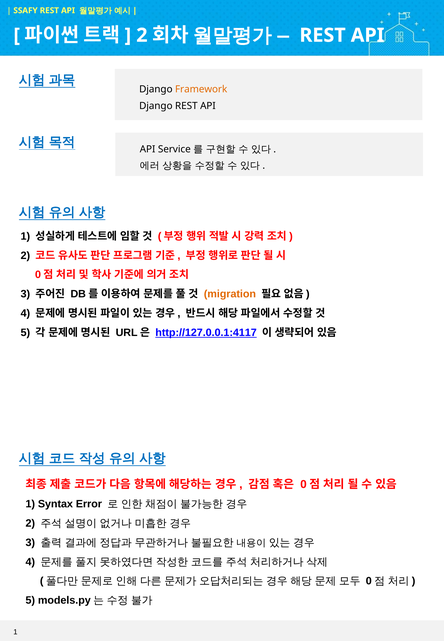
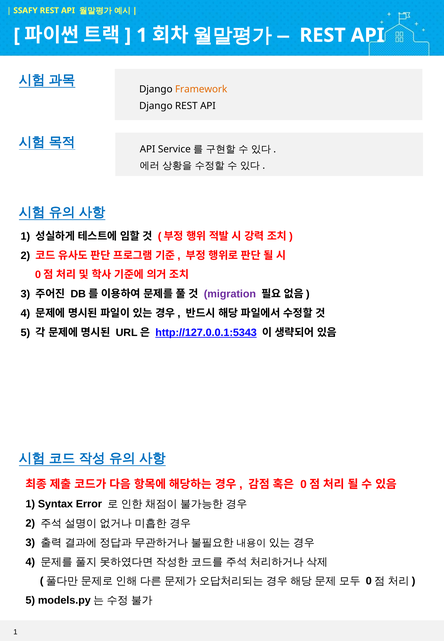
2 at (142, 35): 2 -> 1
migration colour: orange -> purple
http://127.0.0.1:4117: http://127.0.0.1:4117 -> http://127.0.0.1:5343
